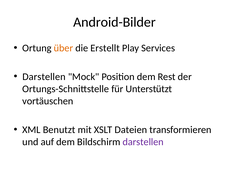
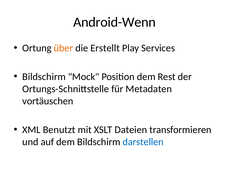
Android-Bilder: Android-Bilder -> Android-Wenn
Darstellen at (44, 77): Darstellen -> Bildschirm
Unterstützt: Unterstützt -> Metadaten
darstellen at (143, 142) colour: purple -> blue
